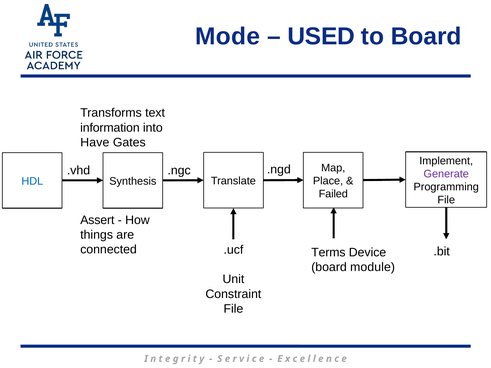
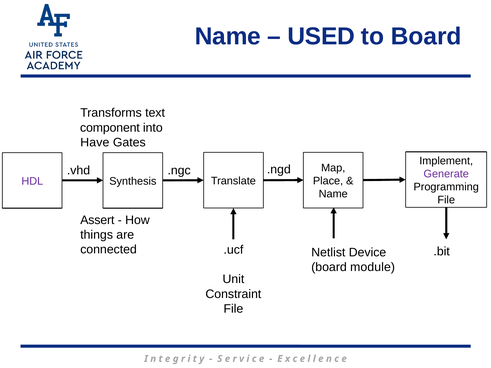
Mode at (228, 36): Mode -> Name
information: information -> component
HDL colour: blue -> purple
Failed at (333, 194): Failed -> Name
Terms: Terms -> Netlist
